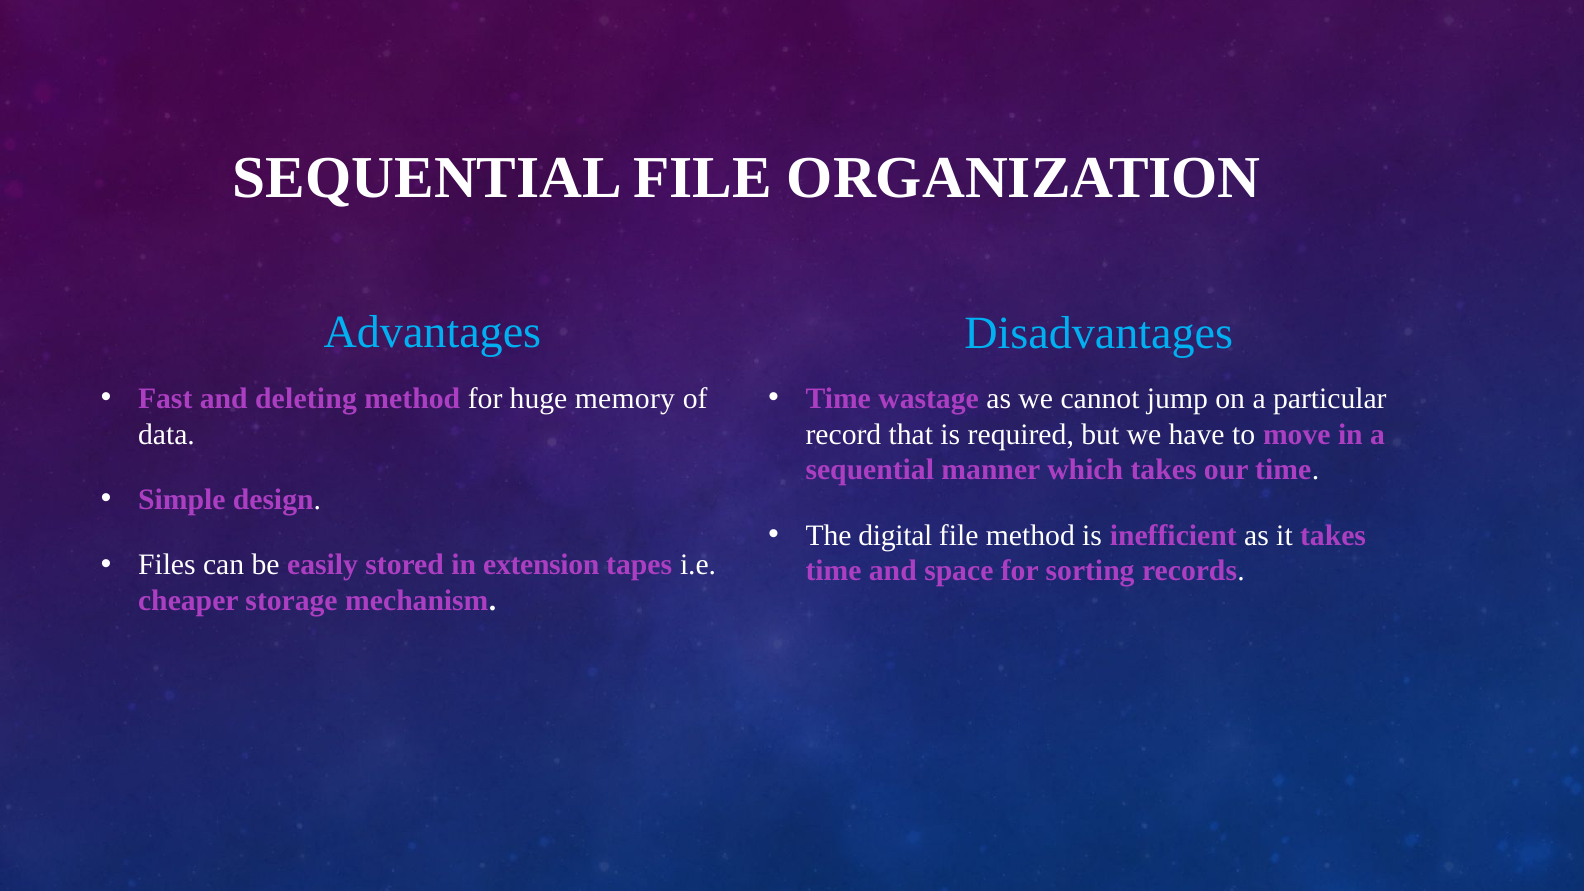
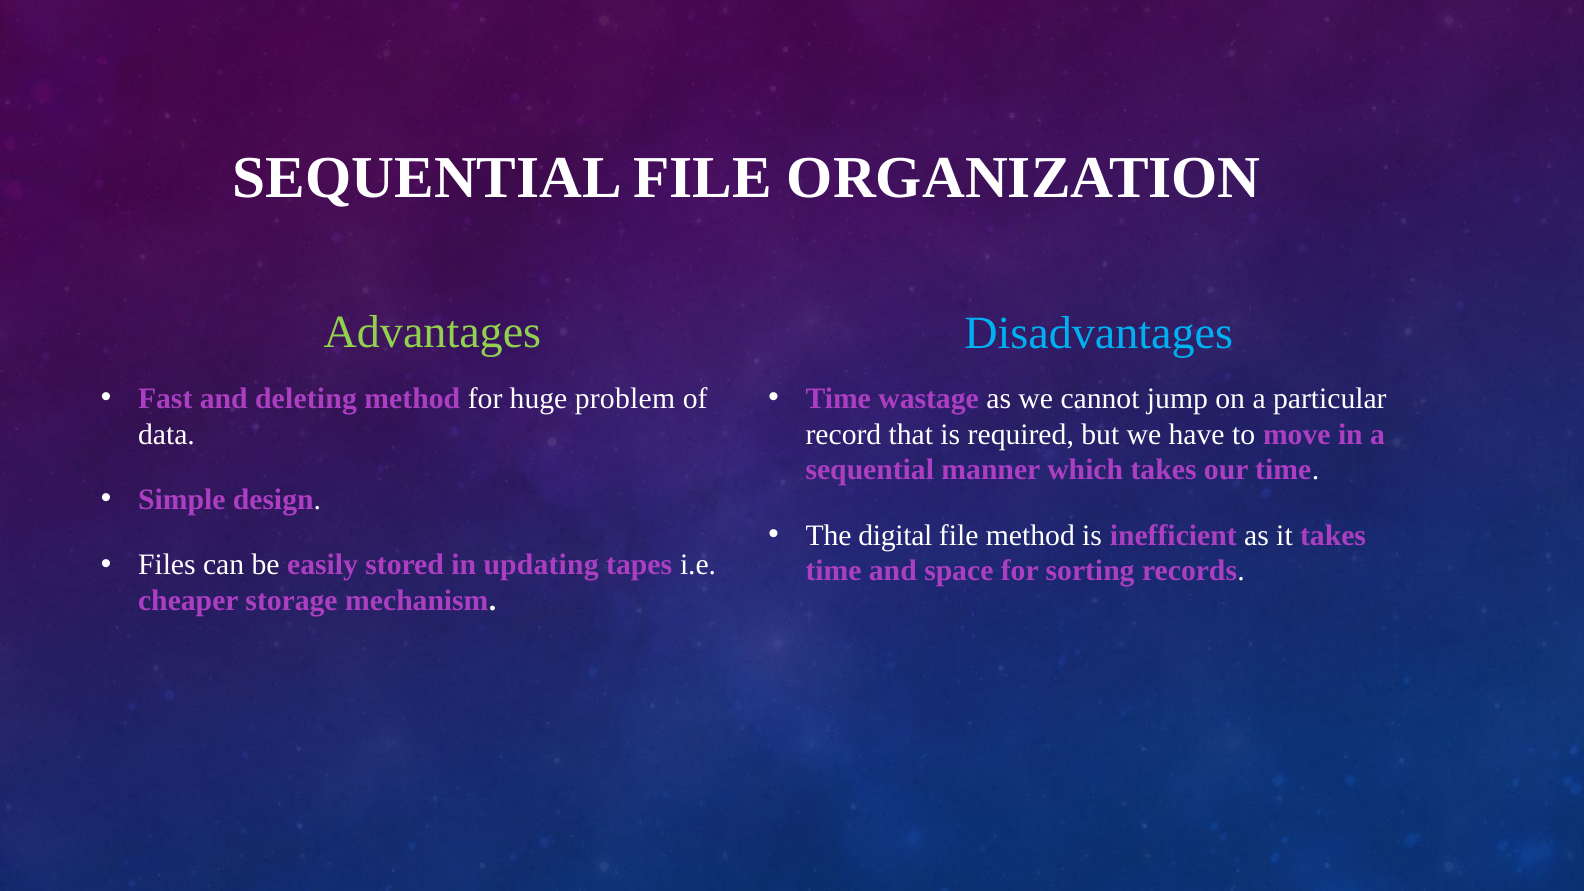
Advantages colour: light blue -> light green
memory: memory -> problem
extension: extension -> updating
